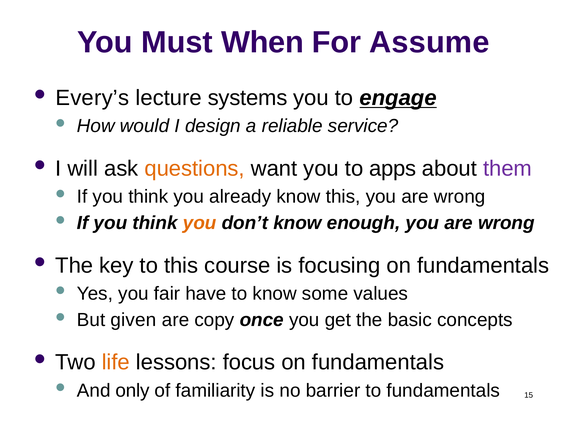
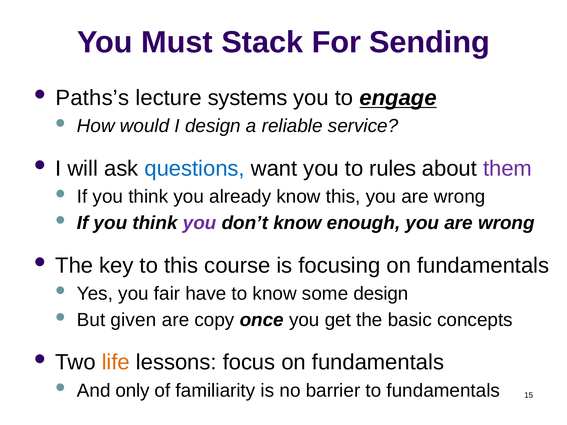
When: When -> Stack
Assume: Assume -> Sending
Every’s: Every’s -> Paths’s
questions colour: orange -> blue
apps: apps -> rules
you at (200, 223) colour: orange -> purple
some values: values -> design
